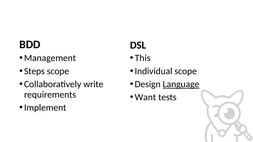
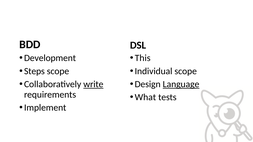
Management: Management -> Development
write underline: none -> present
Want: Want -> What
